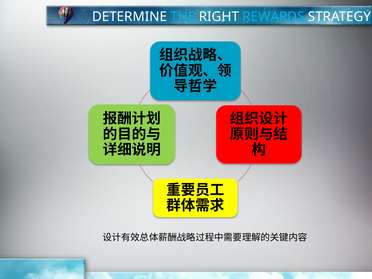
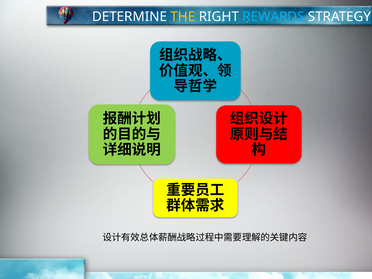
THE colour: light blue -> yellow
